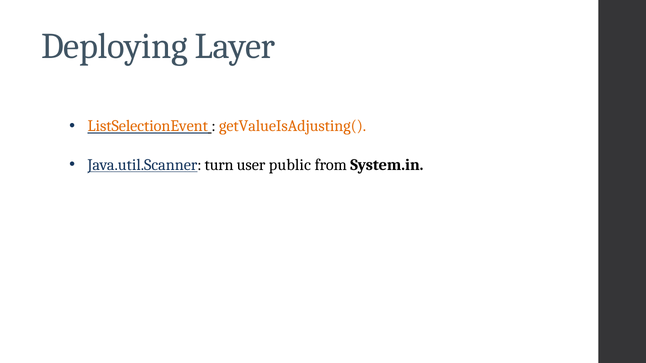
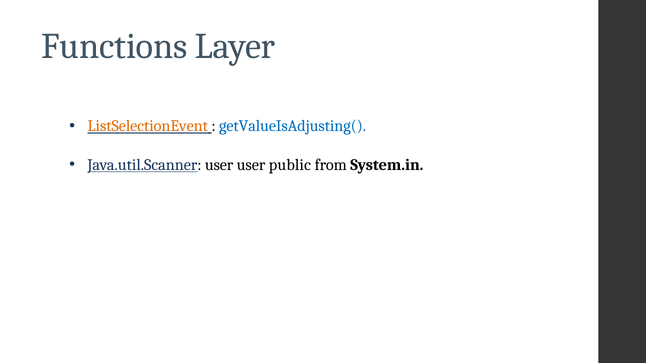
Deploying: Deploying -> Functions
getValueIsAdjusting( colour: orange -> blue
Java.util.Scanner turn: turn -> user
